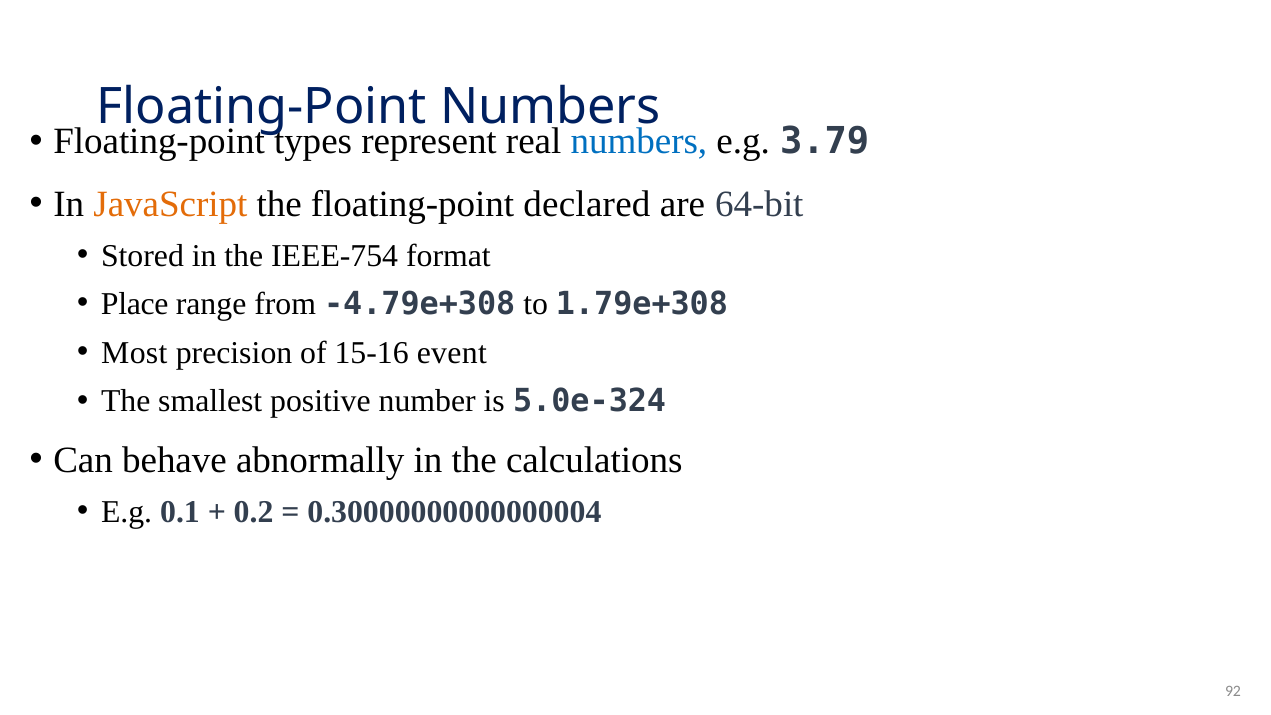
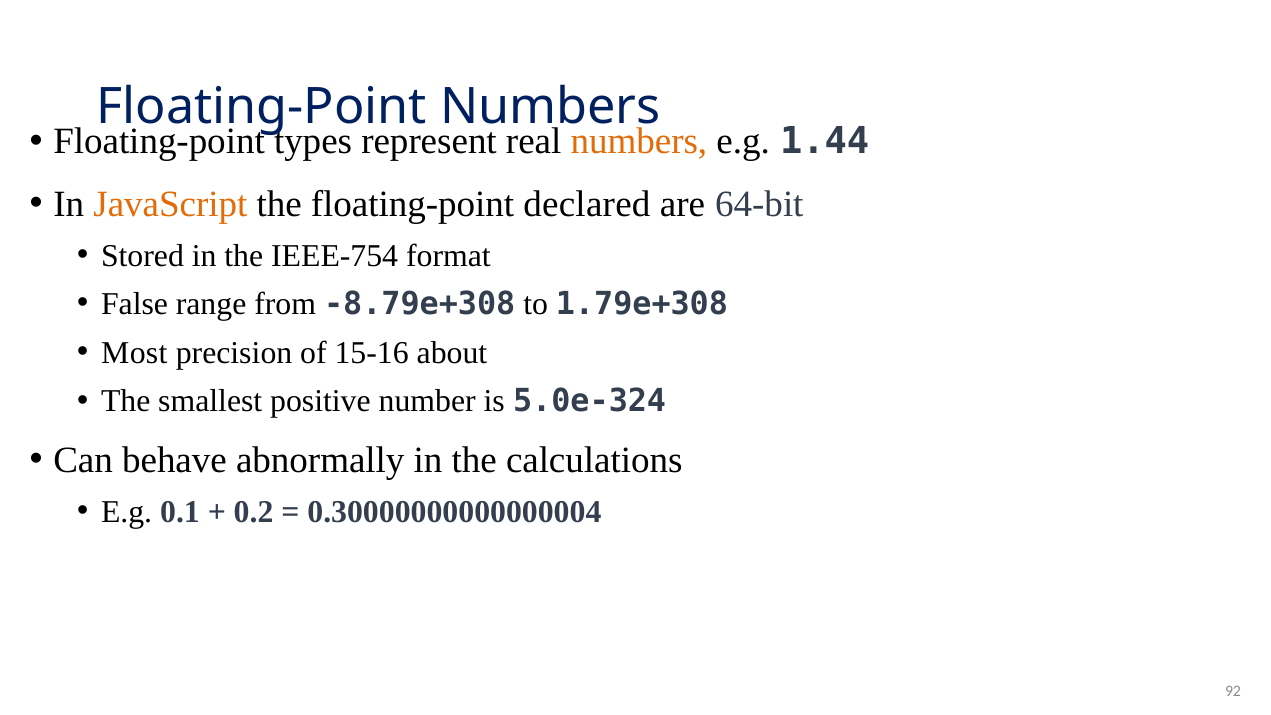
numbers at (639, 142) colour: blue -> orange
3.79: 3.79 -> 1.44
Place: Place -> False
-4.79e+308: -4.79e+308 -> -8.79e+308
event: event -> about
